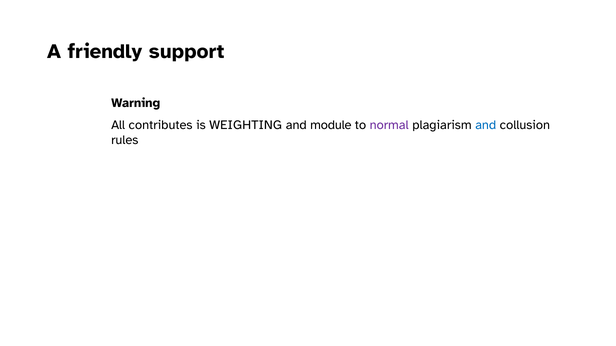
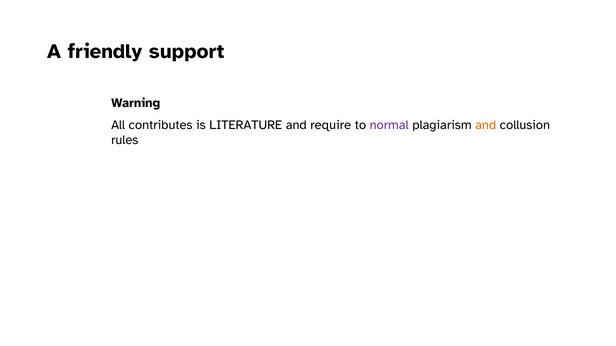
WEIGHTING: WEIGHTING -> LITERATURE
module: module -> require
and at (486, 125) colour: blue -> orange
